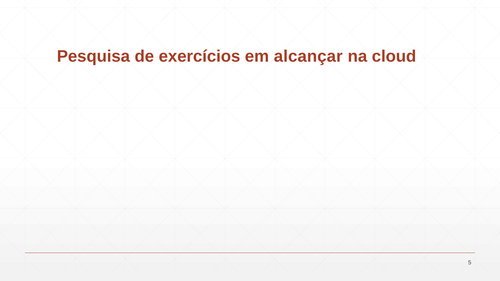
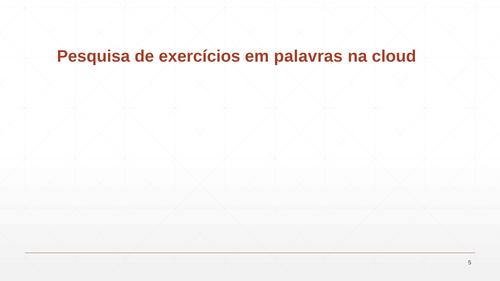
alcançar: alcançar -> palavras
